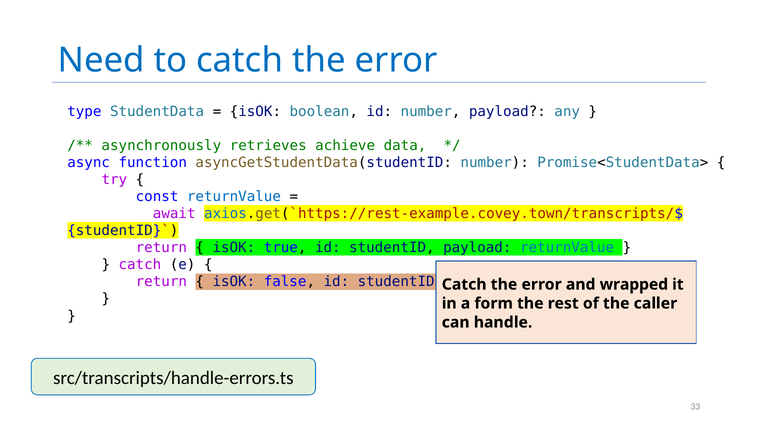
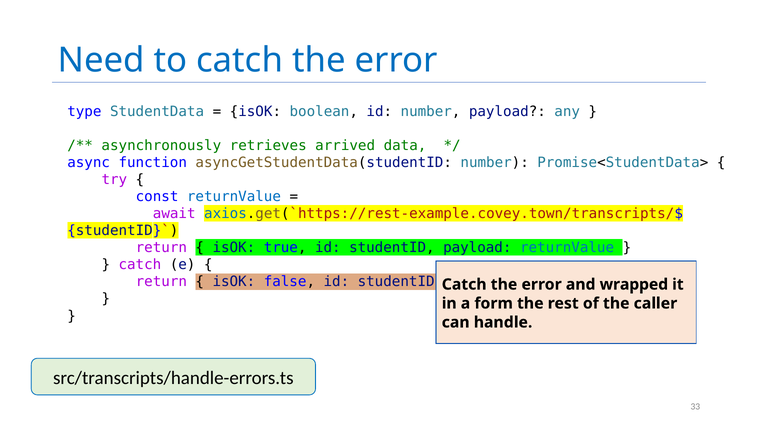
achieve: achieve -> arrived
